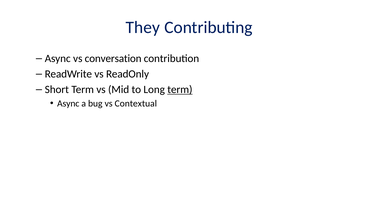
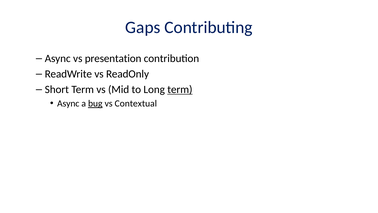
They: They -> Gaps
conversation: conversation -> presentation
bug underline: none -> present
